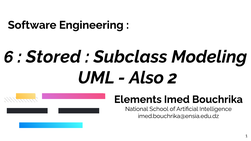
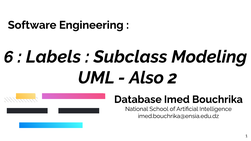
Stored: Stored -> Labels
Elements: Elements -> Database
